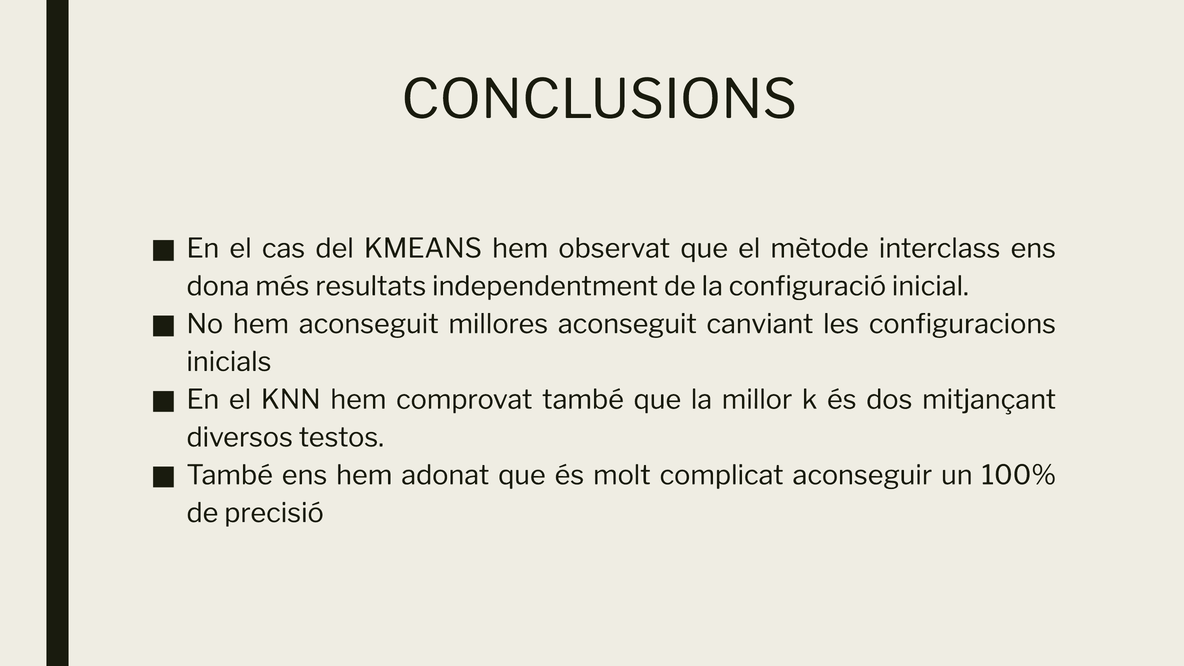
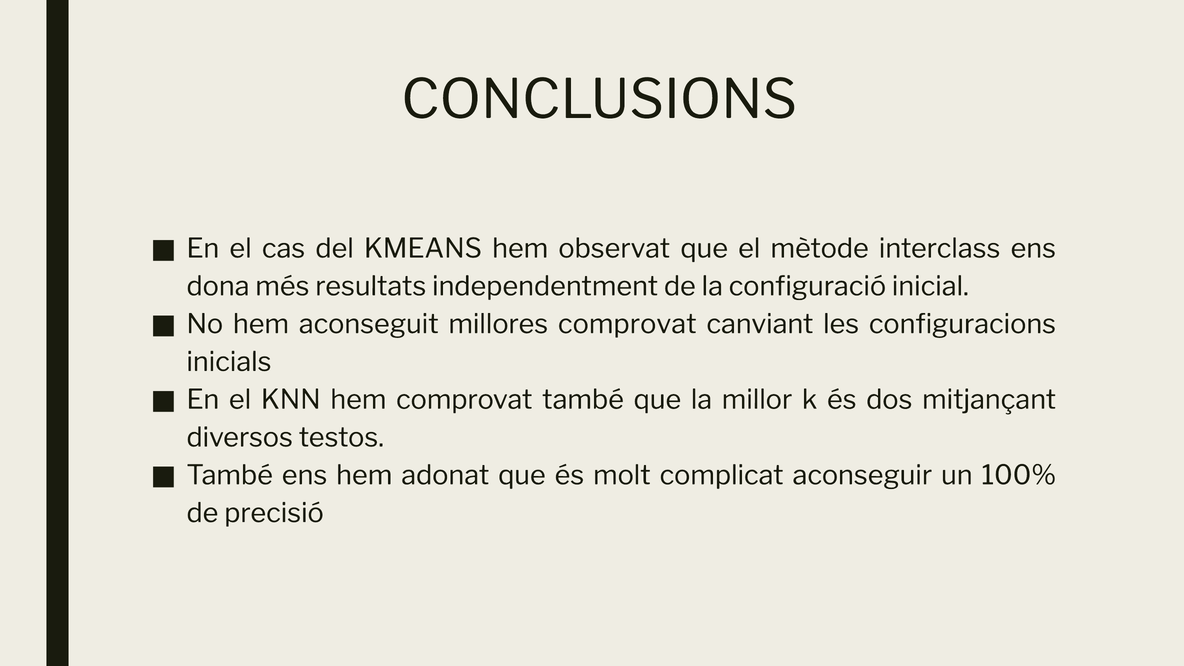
millores aconseguit: aconseguit -> comprovat
